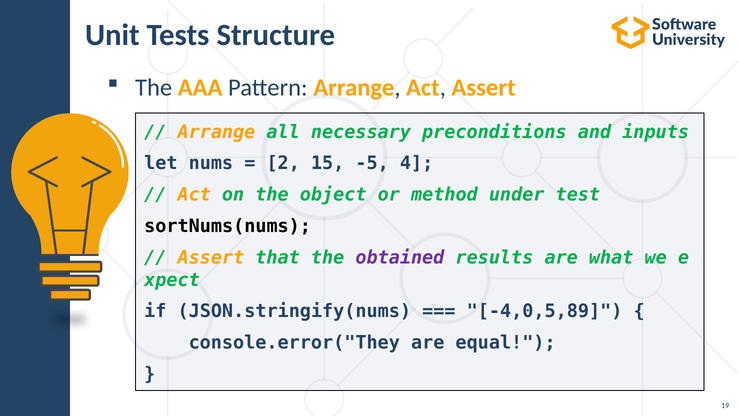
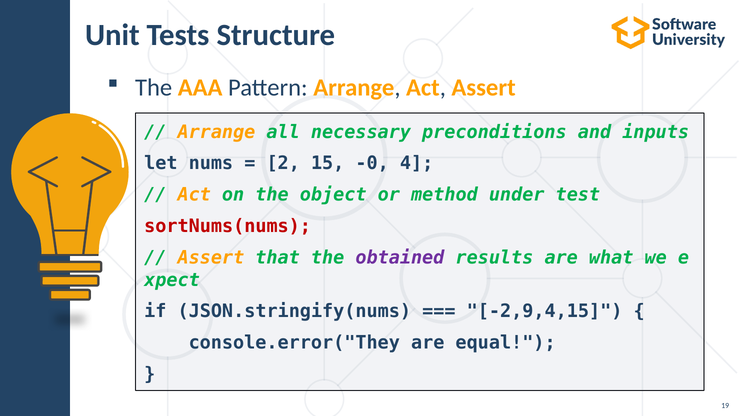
-5: -5 -> -0
sortNums(nums colour: black -> red
-4,0,5,89: -4,0,5,89 -> -2,9,4,15
